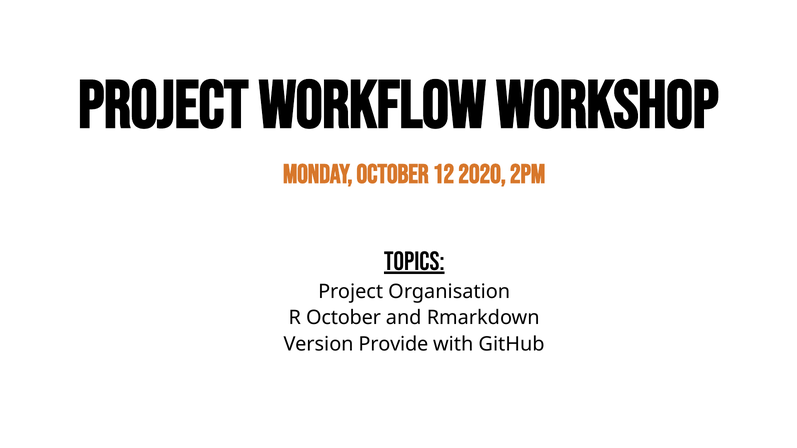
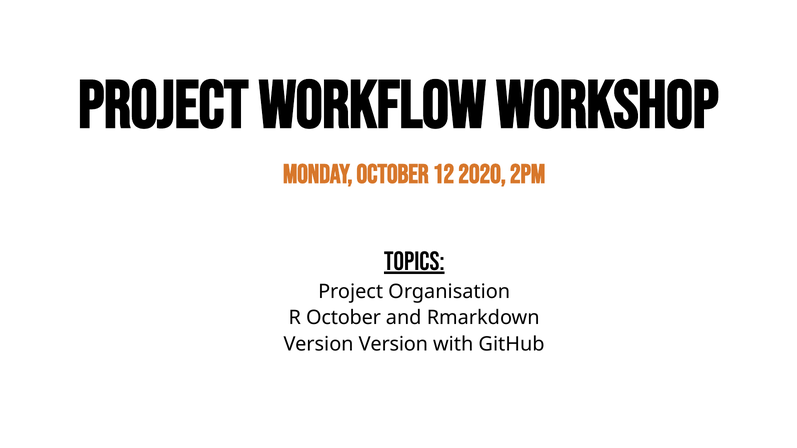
Version Provide: Provide -> Version
